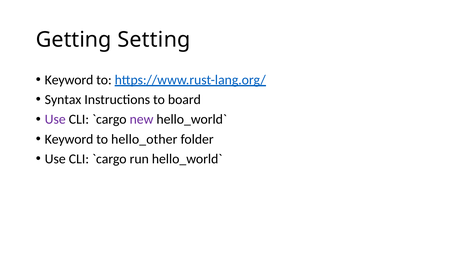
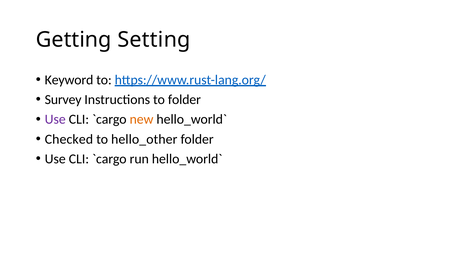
Syntax: Syntax -> Survey
to board: board -> folder
new colour: purple -> orange
Keyword at (69, 139): Keyword -> Checked
